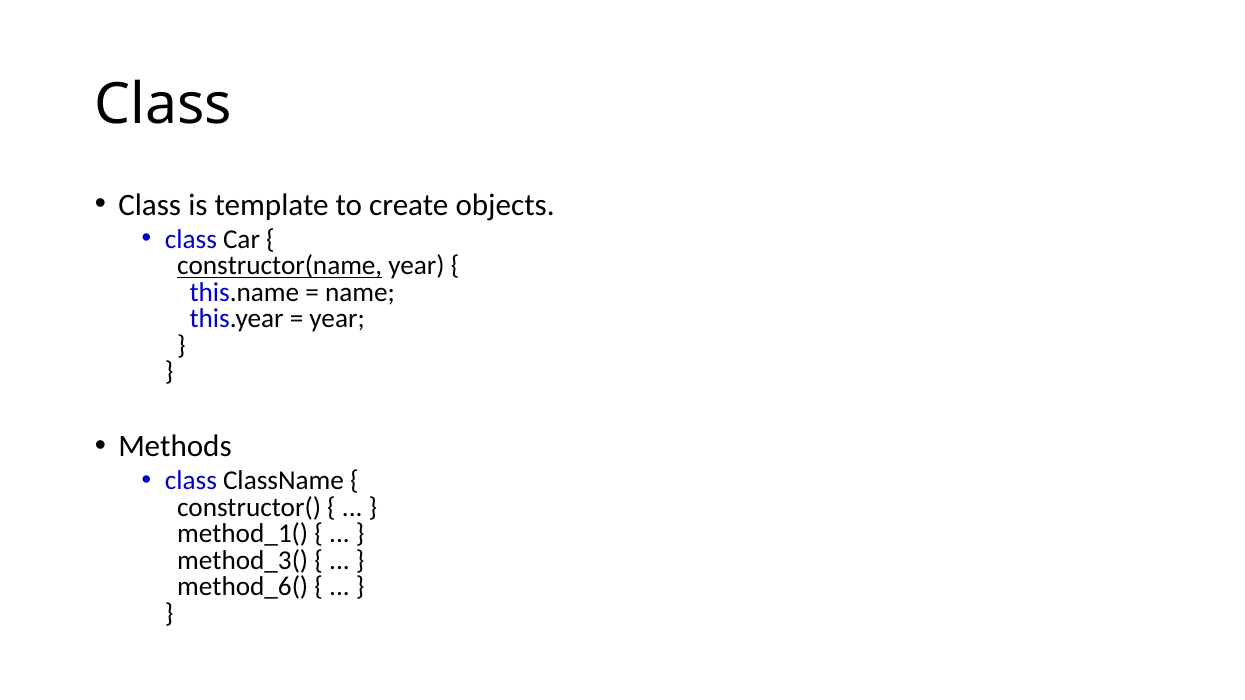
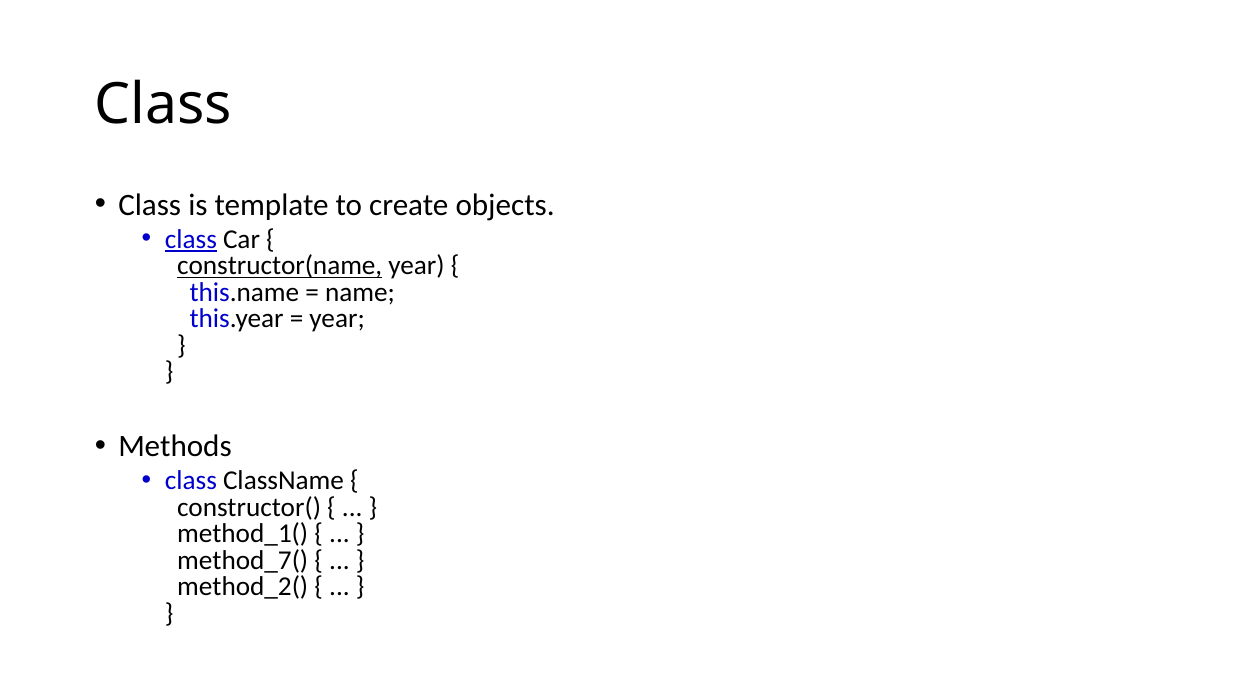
class at (191, 239) underline: none -> present
method_3(: method_3( -> method_7(
method_6(: method_6( -> method_2(
